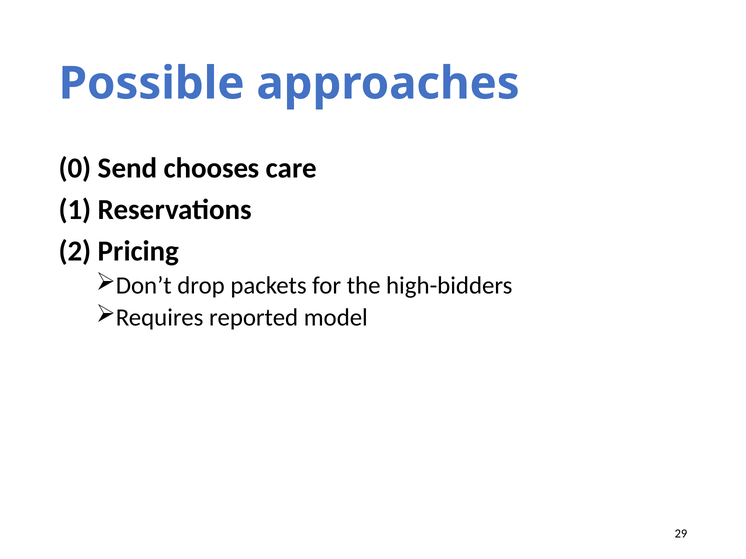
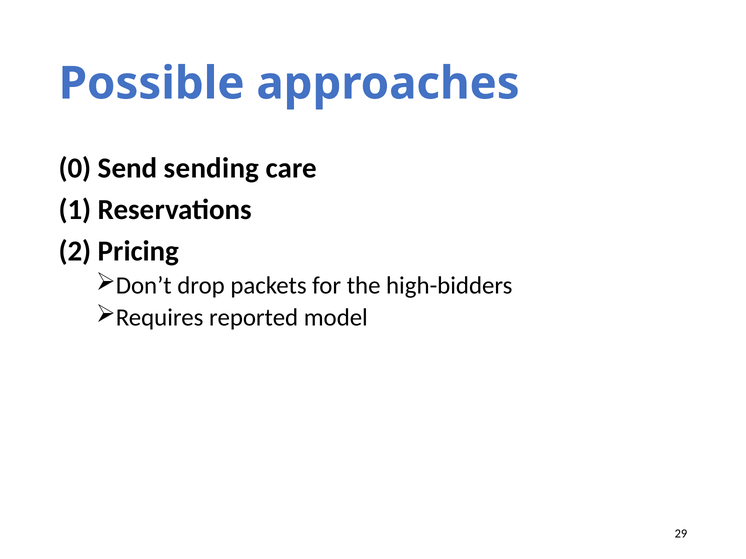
chooses: chooses -> sending
